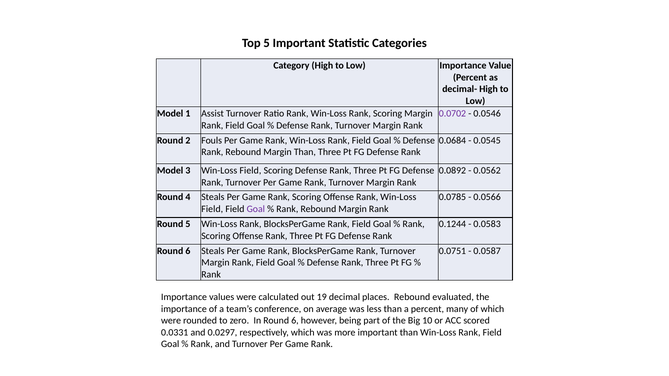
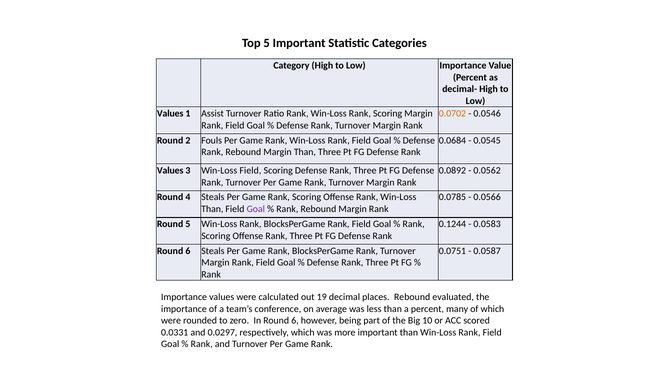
Model at (170, 114): Model -> Values
0.0702 colour: purple -> orange
Model at (170, 171): Model -> Values
Field at (212, 209): Field -> Than
